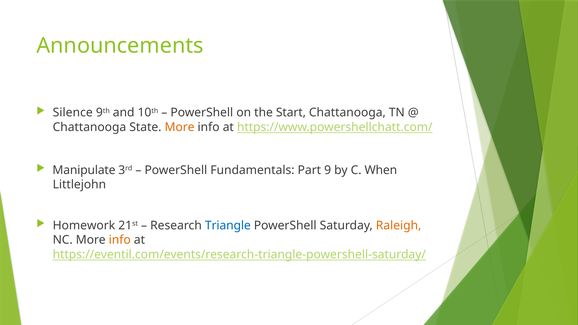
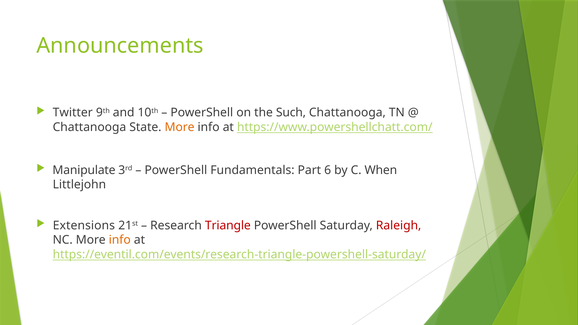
Silence: Silence -> Twitter
Start: Start -> Such
9: 9 -> 6
Homework: Homework -> Extensions
Triangle colour: blue -> red
Raleigh colour: orange -> red
